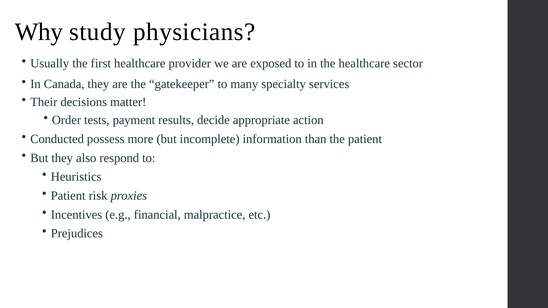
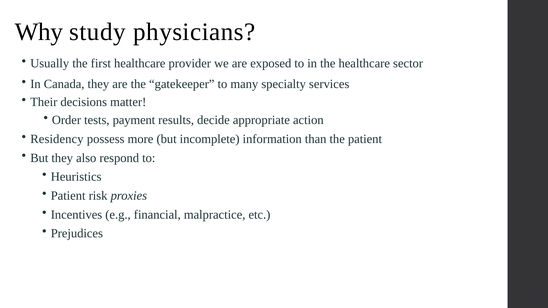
Conducted: Conducted -> Residency
